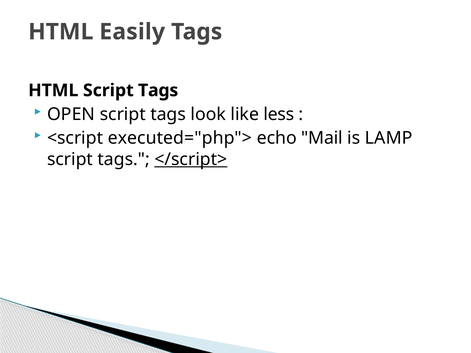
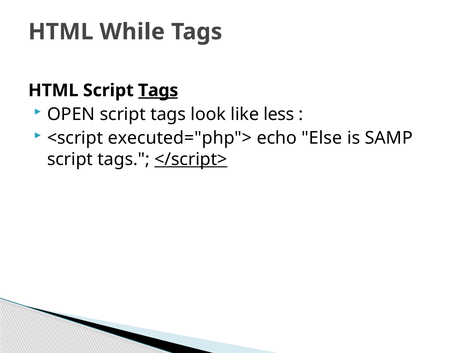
Easily: Easily -> While
Tags at (158, 90) underline: none -> present
Mail: Mail -> Else
LAMP: LAMP -> SAMP
